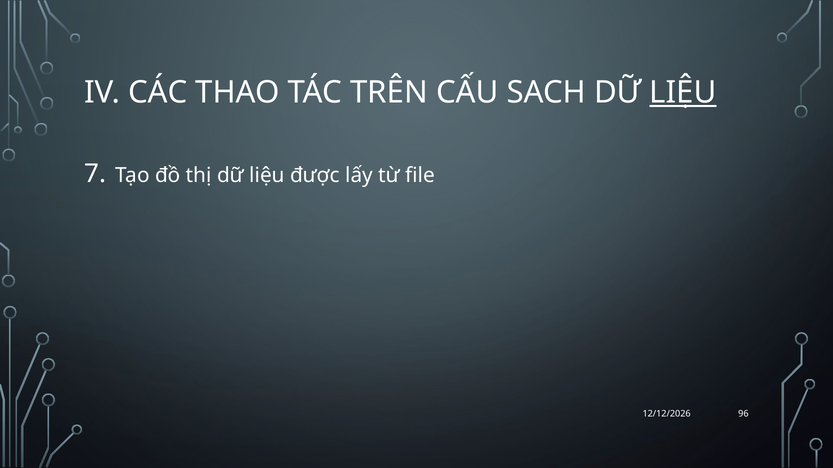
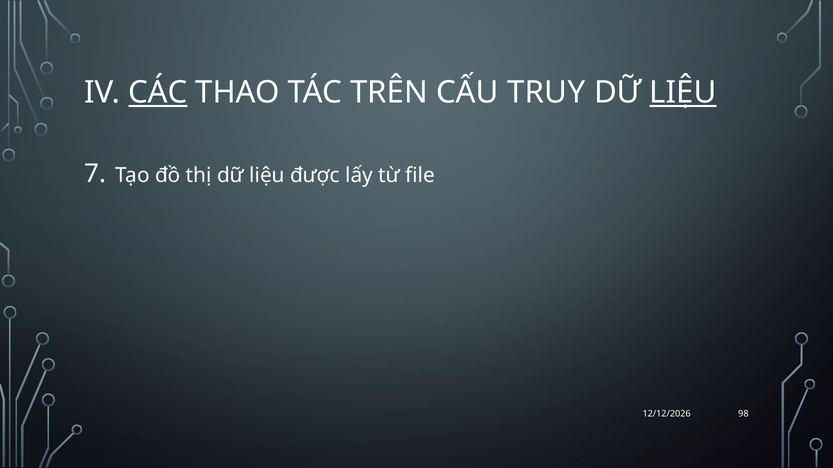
CÁC underline: none -> present
SACH: SACH -> TRUY
96: 96 -> 98
